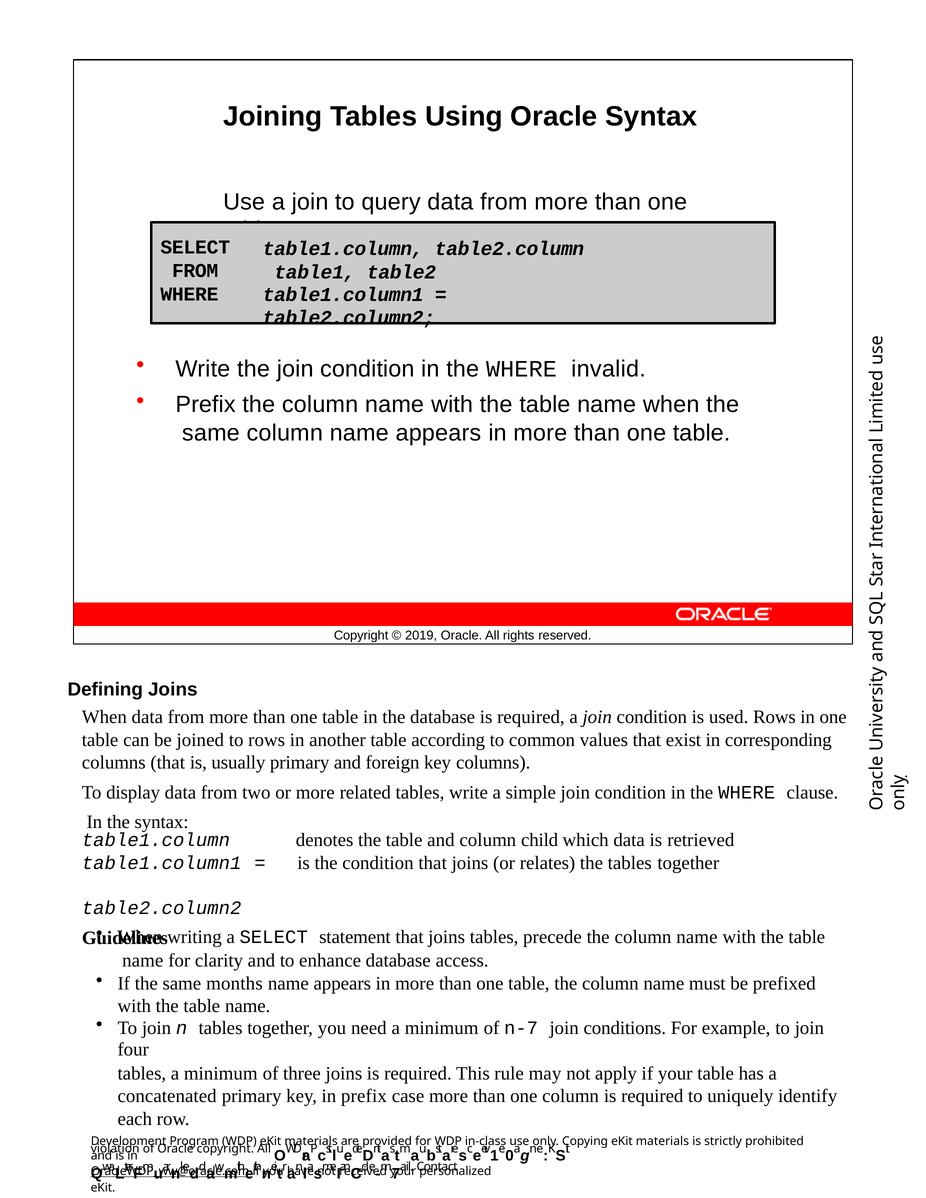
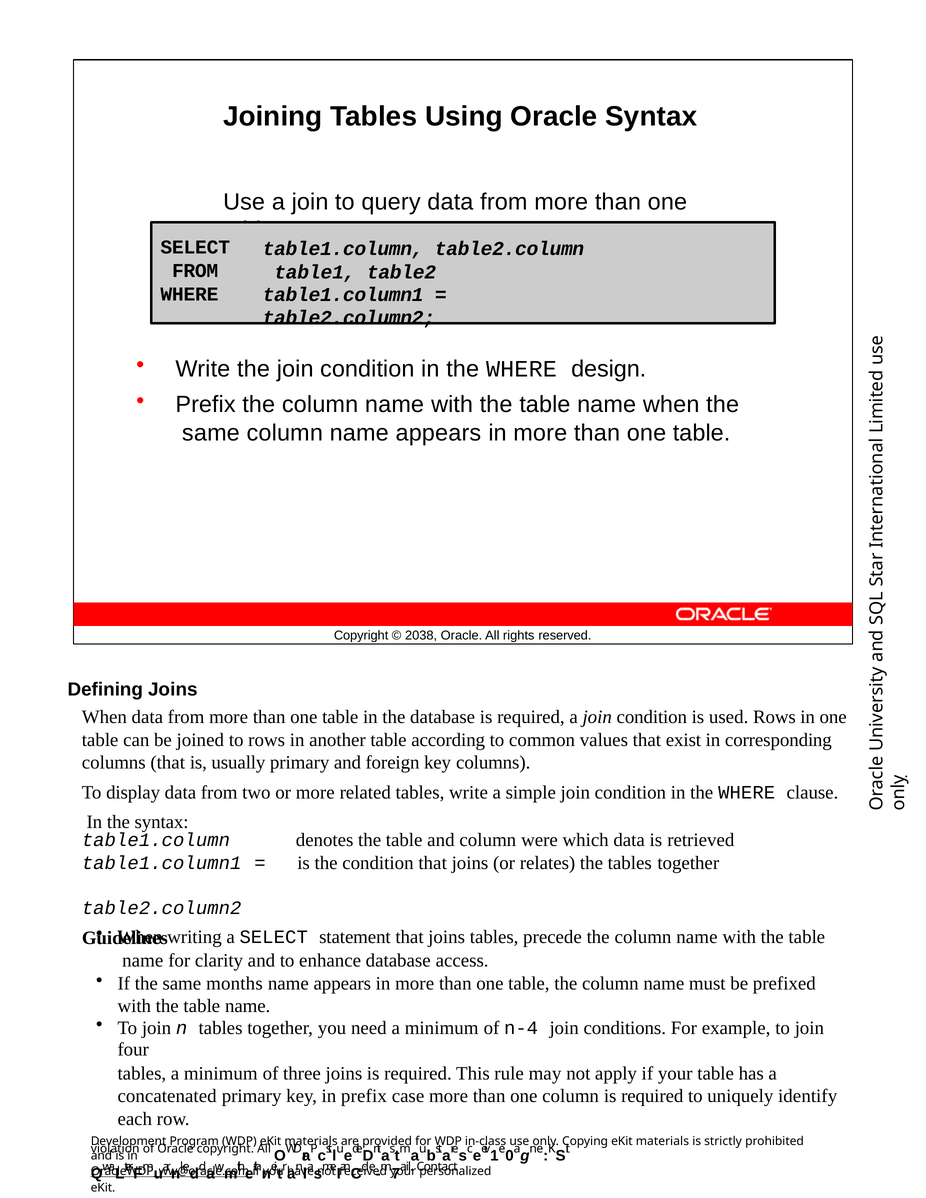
invalid: invalid -> design
2019: 2019 -> 2038
child: child -> were
n-7: n-7 -> n-4
